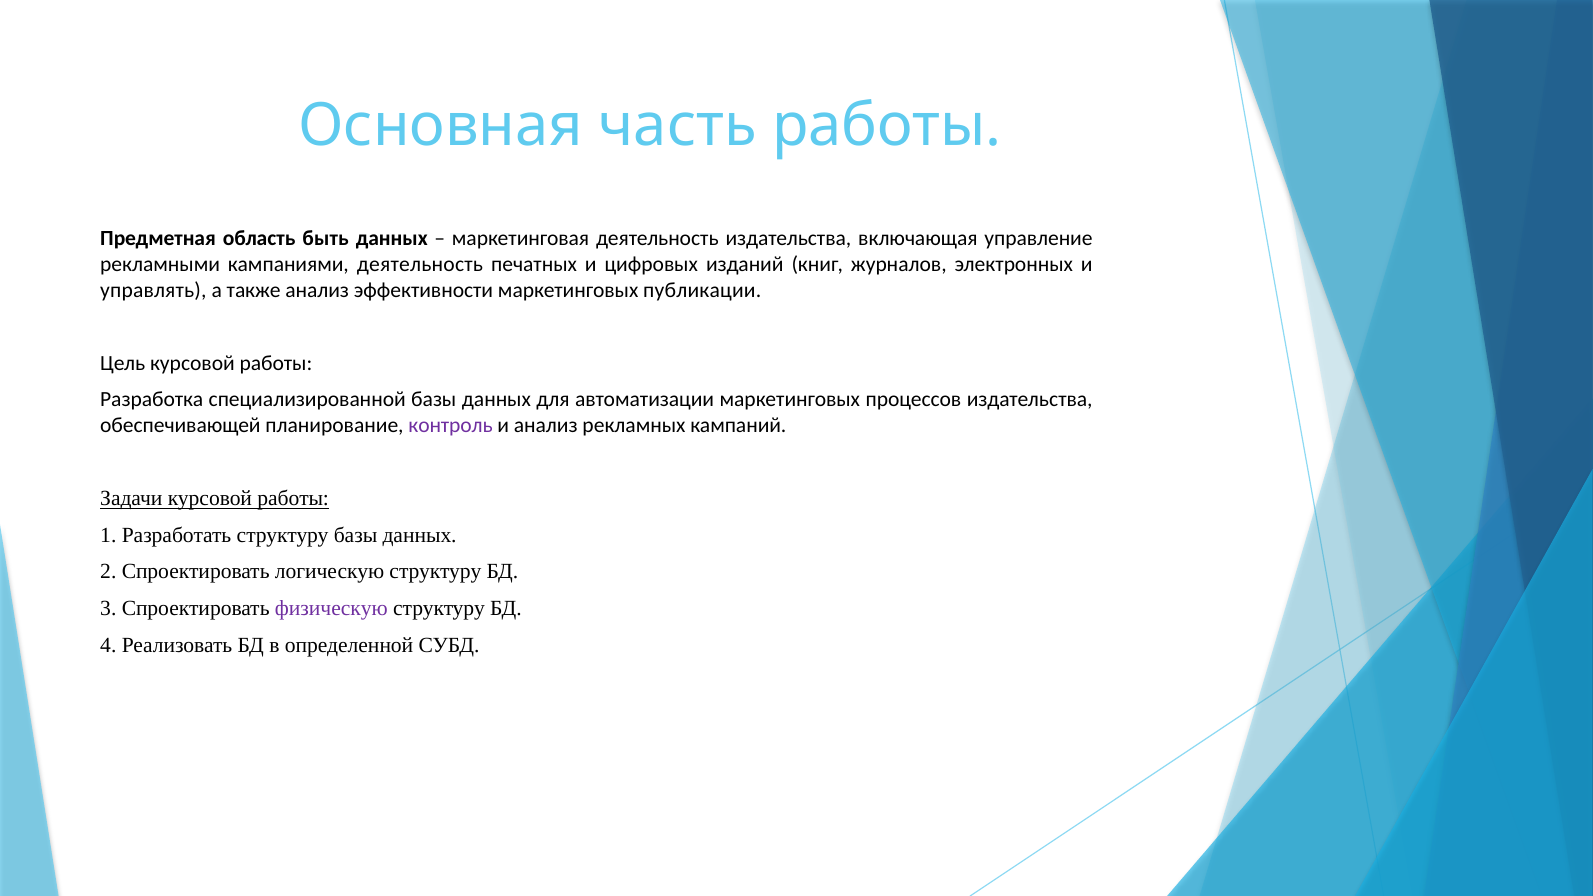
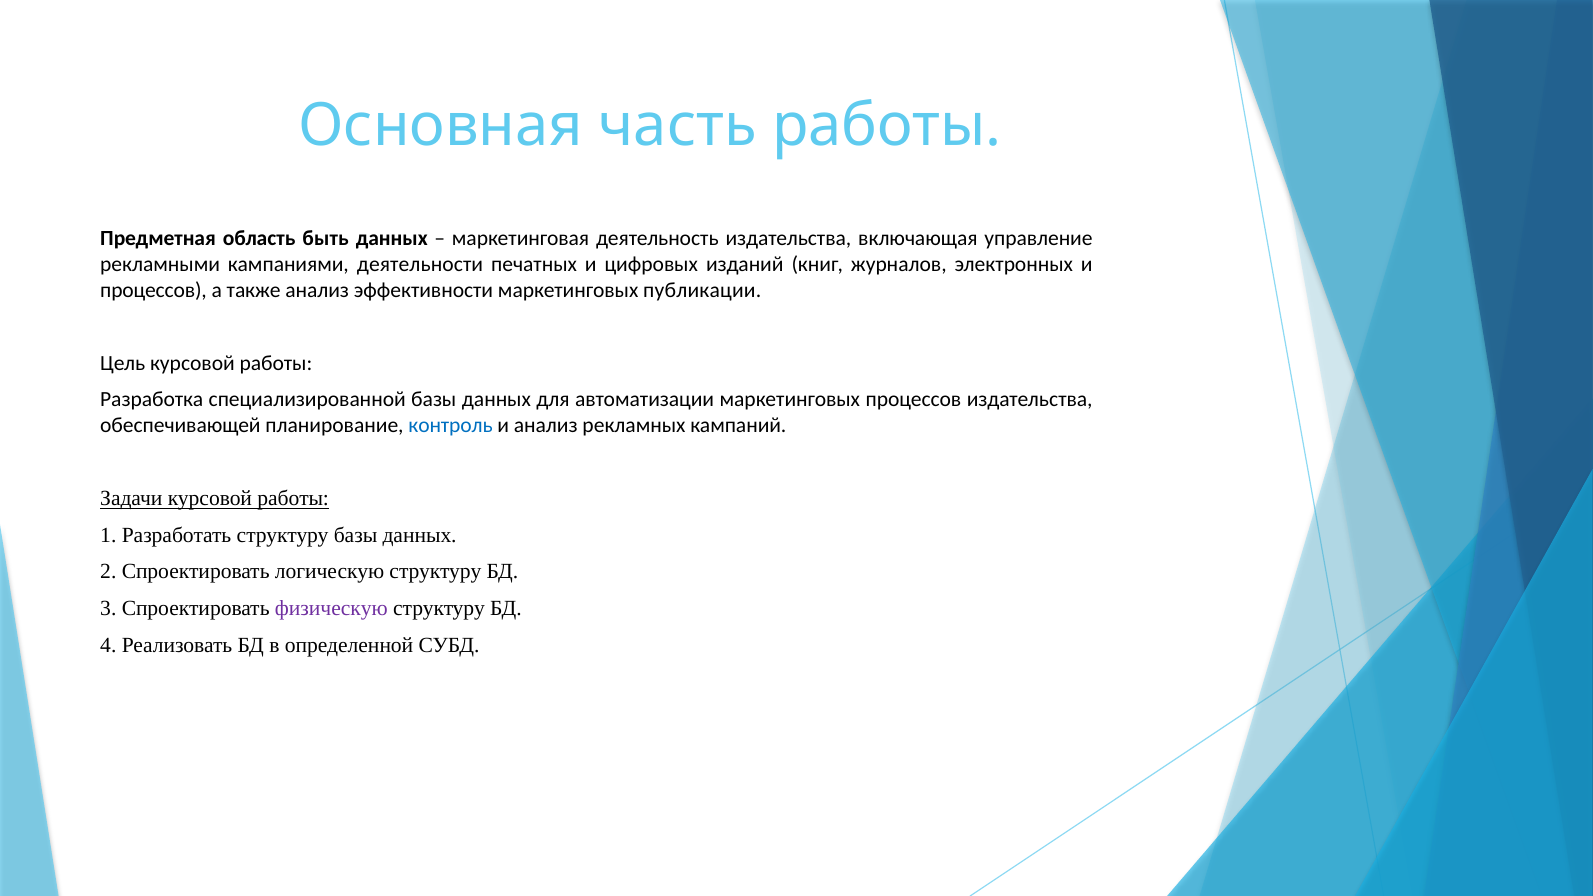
кампаниями деятельность: деятельность -> деятельности
управлять at (153, 290): управлять -> процессов
контроль colour: purple -> blue
